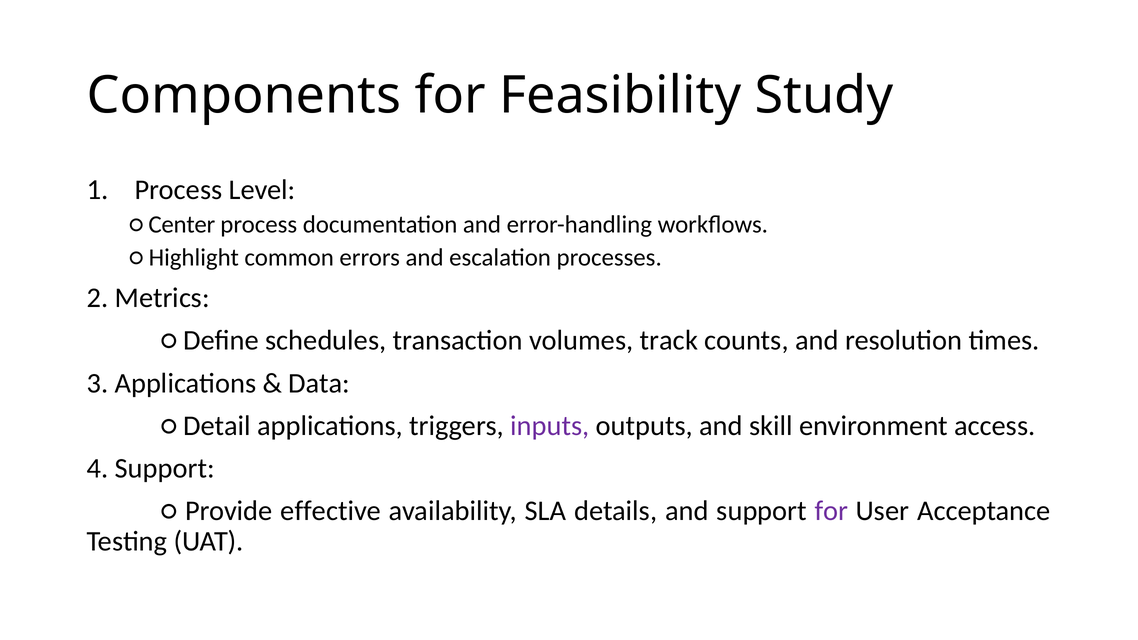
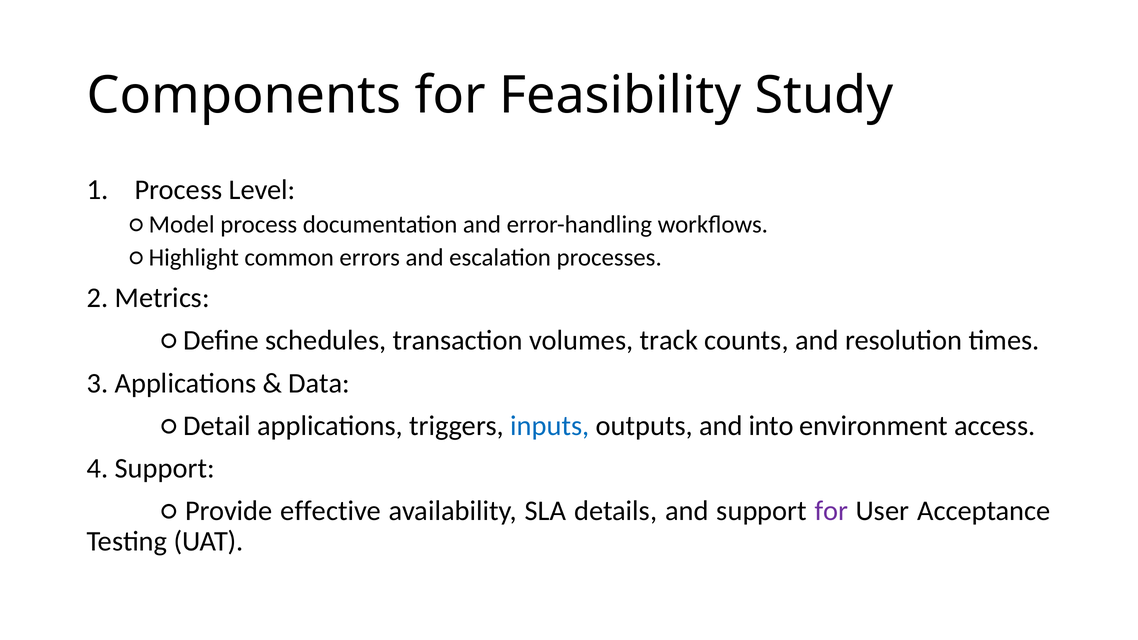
Center: Center -> Model
inputs colour: purple -> blue
skill: skill -> into
